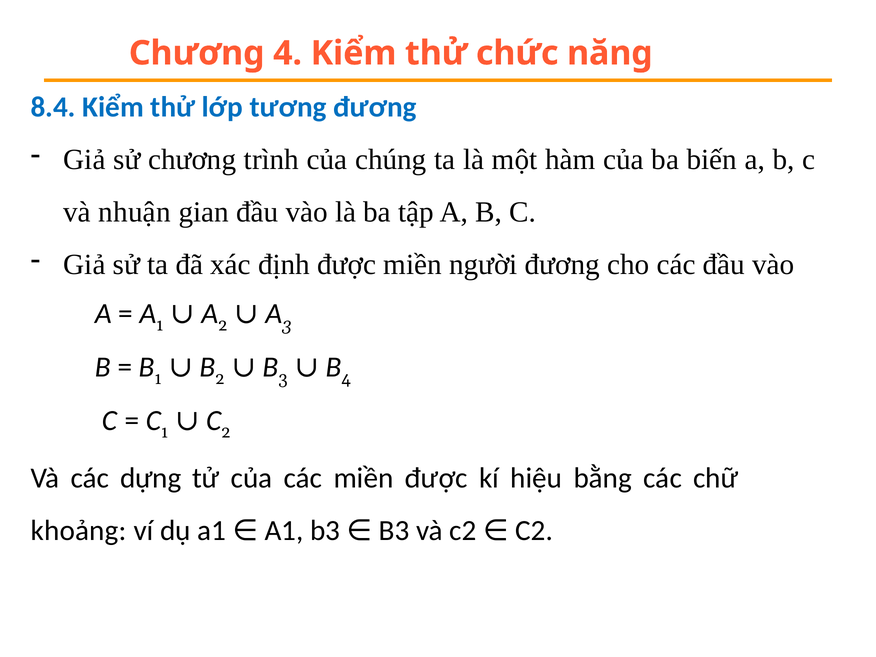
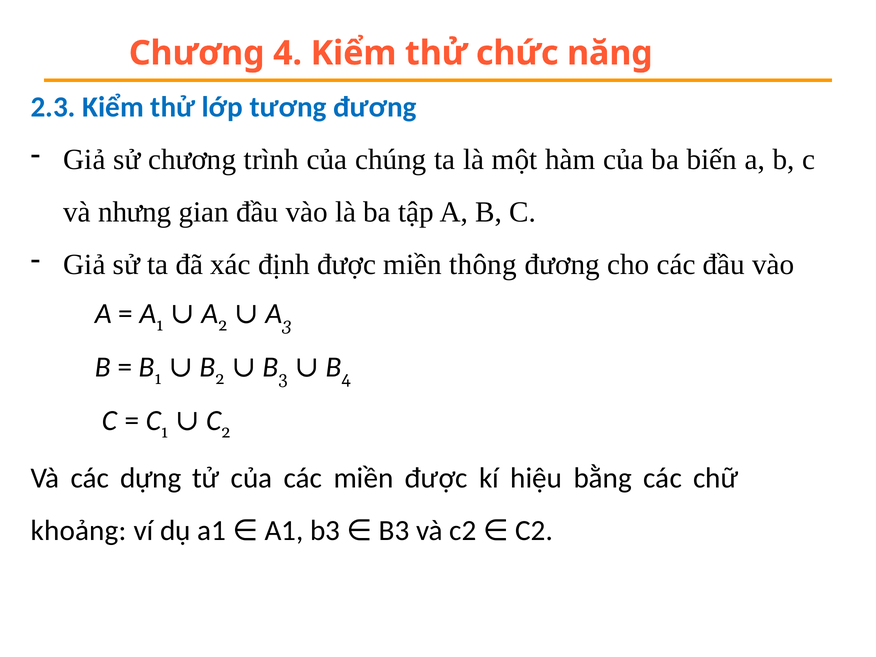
8.4: 8.4 -> 2.3
nhuận: nhuận -> nhưng
người: người -> thông
